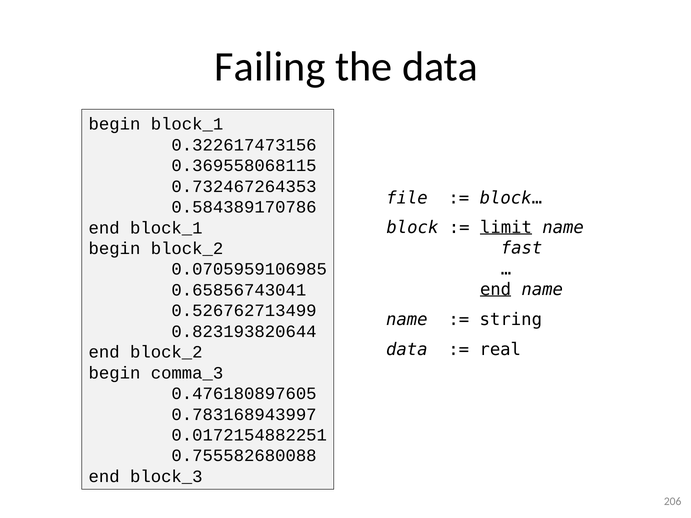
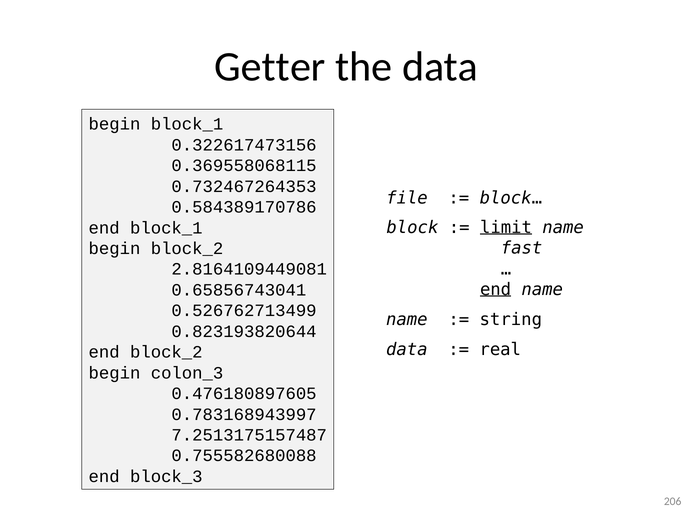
Failing: Failing -> Getter
0.0705959106985: 0.0705959106985 -> 2.8164109449081
comma_3: comma_3 -> colon_3
0.0172154882251: 0.0172154882251 -> 7.2513175157487
